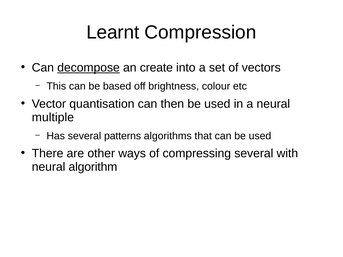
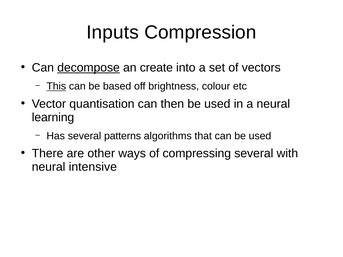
Learnt: Learnt -> Inputs
This underline: none -> present
multiple: multiple -> learning
algorithm: algorithm -> intensive
